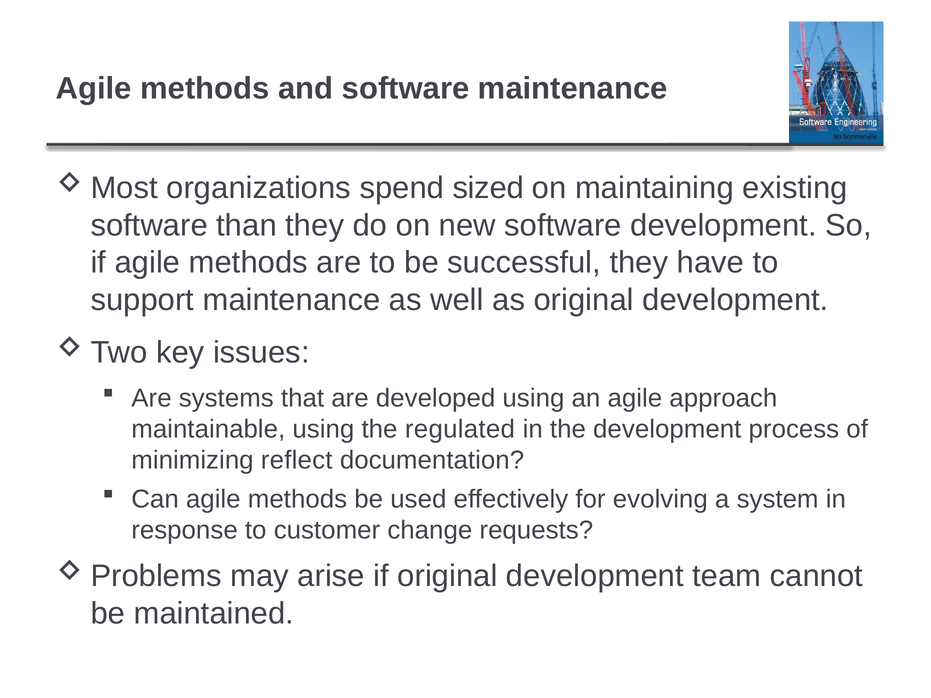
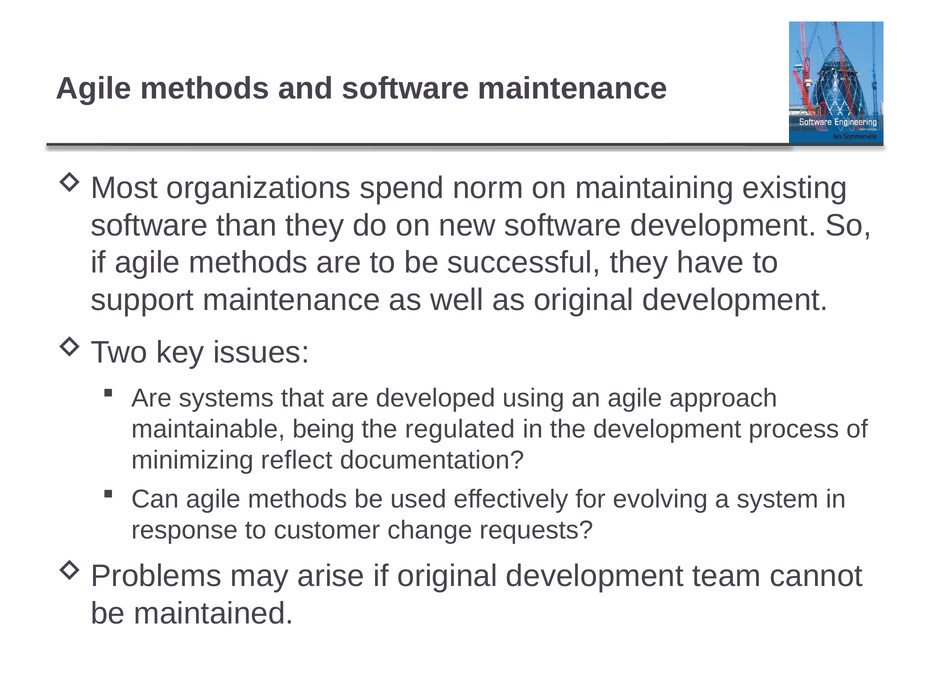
sized: sized -> norm
maintainable using: using -> being
